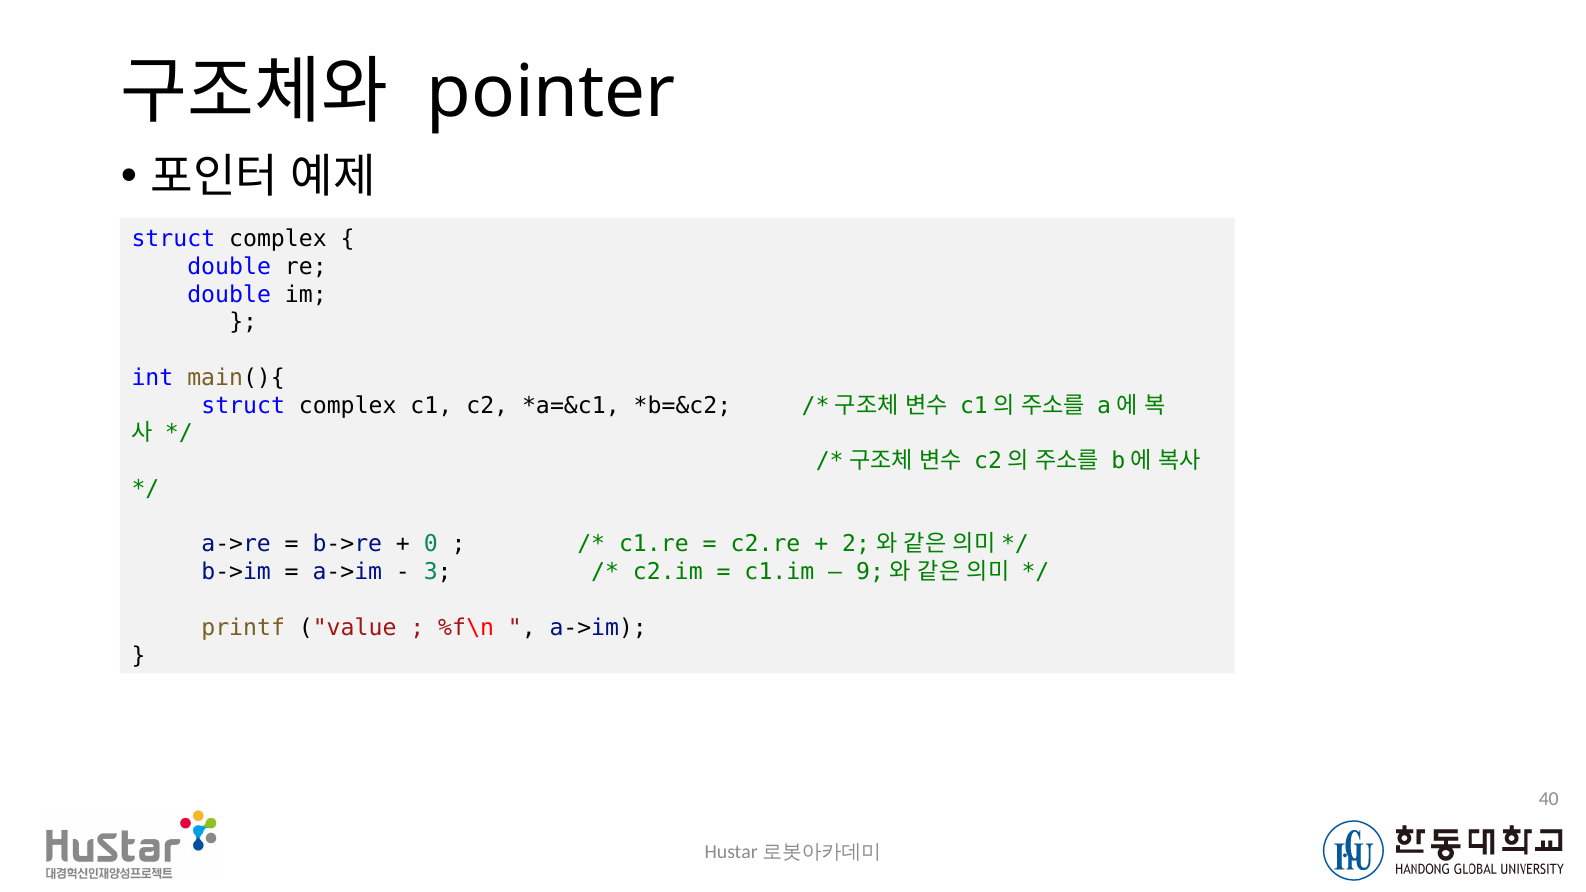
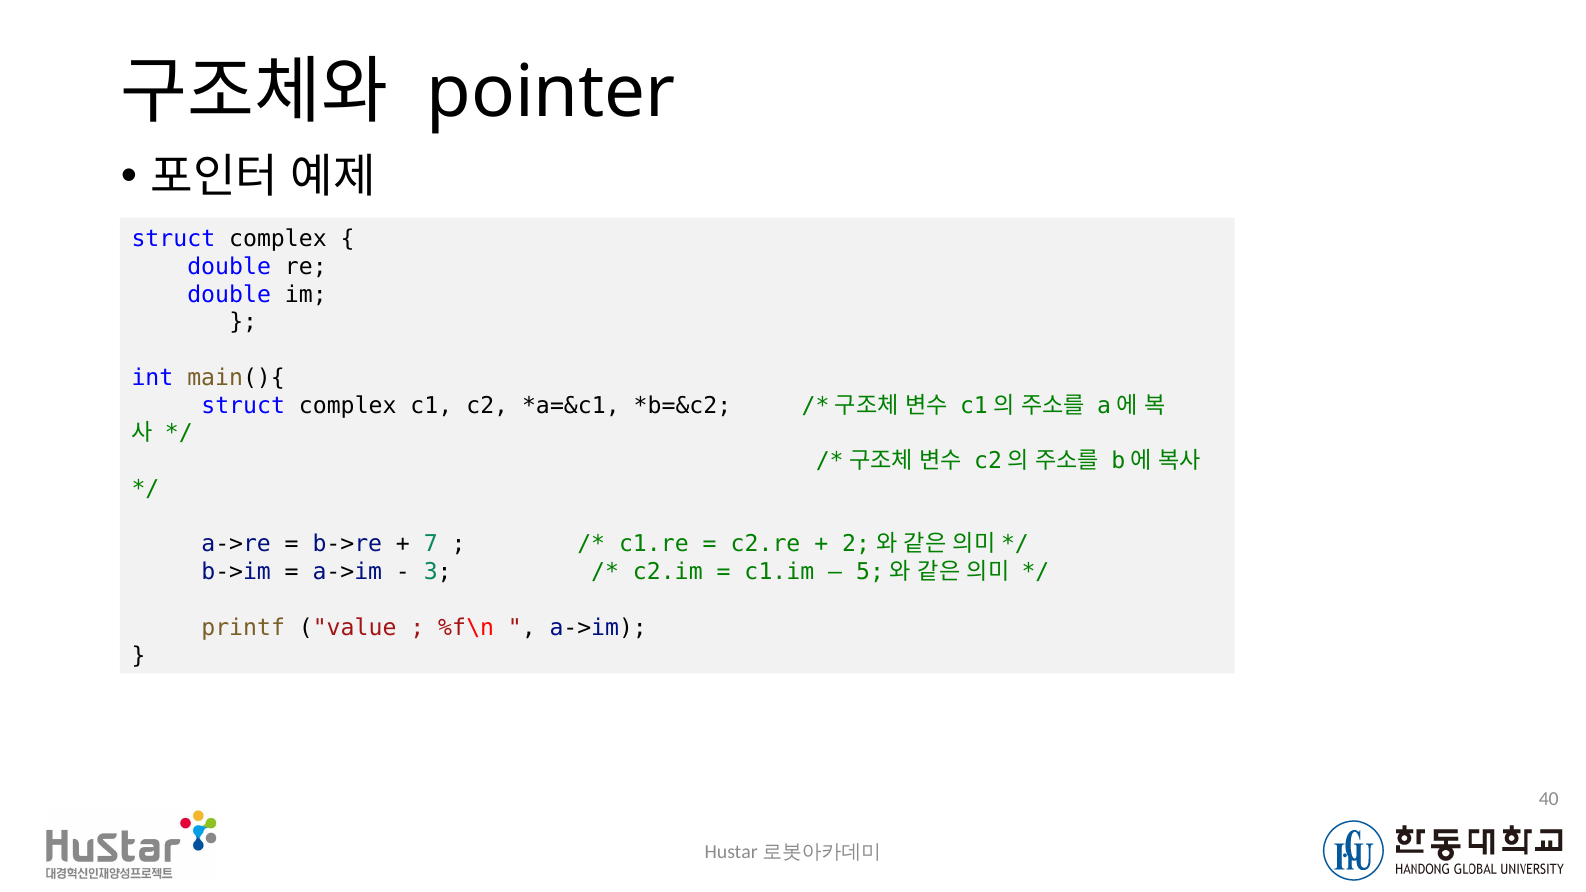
0: 0 -> 7
9: 9 -> 5
